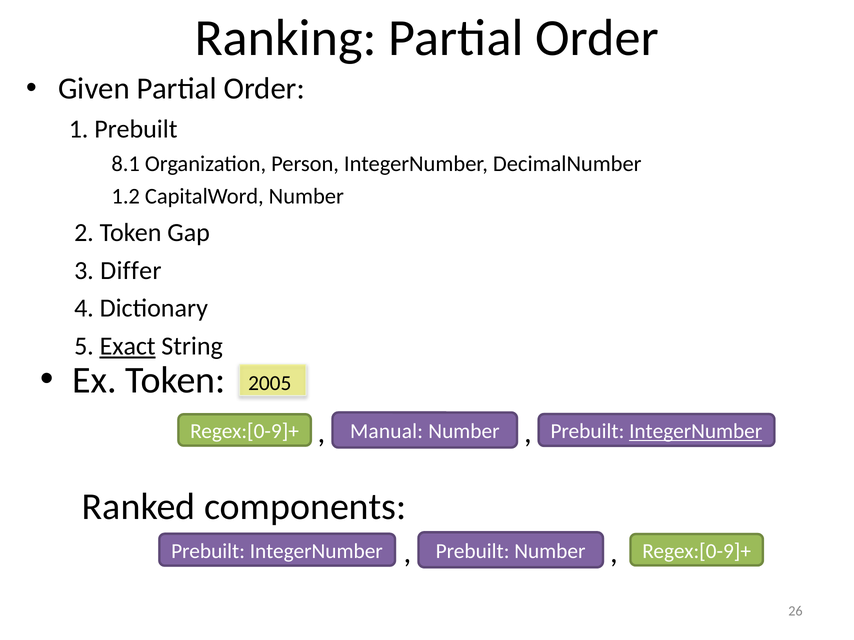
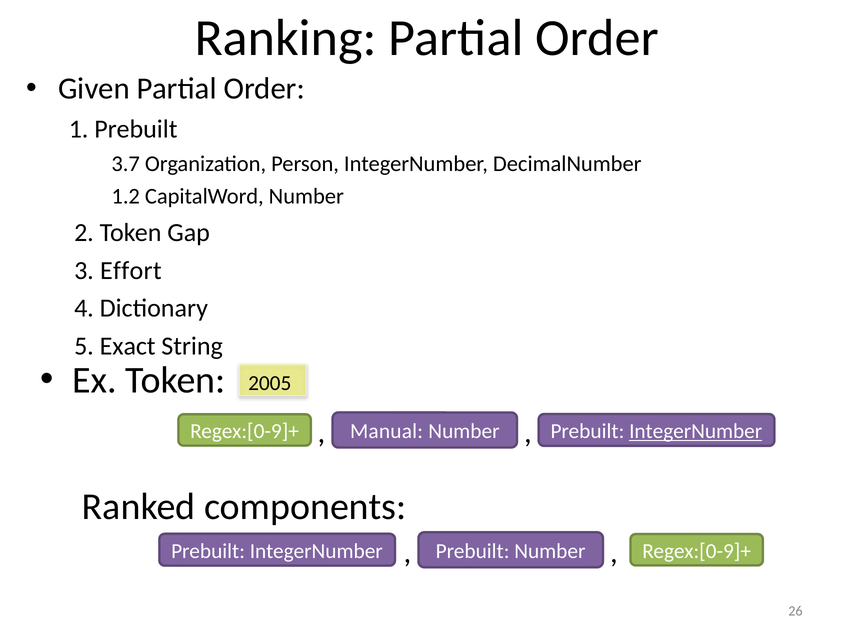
8.1: 8.1 -> 3.7
Differ: Differ -> Effort
Exact underline: present -> none
